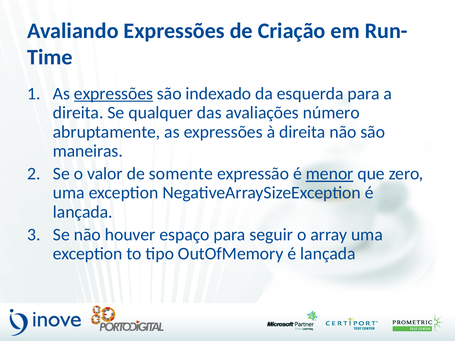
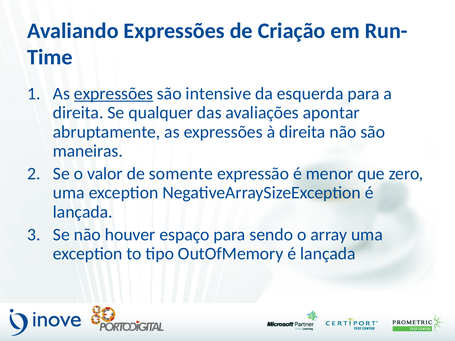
indexado: indexado -> intensive
número: número -> apontar
menor underline: present -> none
seguir: seguir -> sendo
